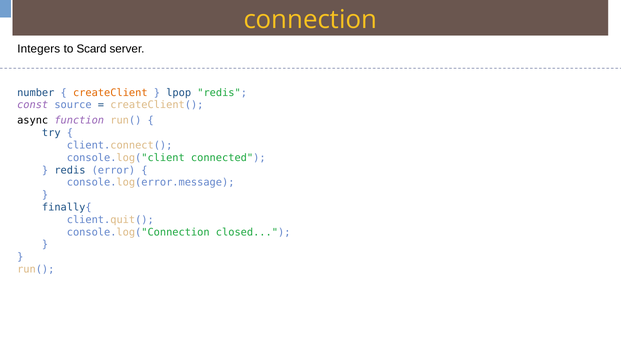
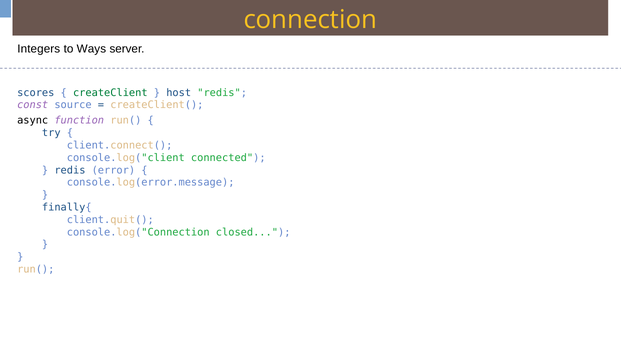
Scard: Scard -> Ways
number: number -> scores
createClient colour: orange -> green
lpop: lpop -> host
